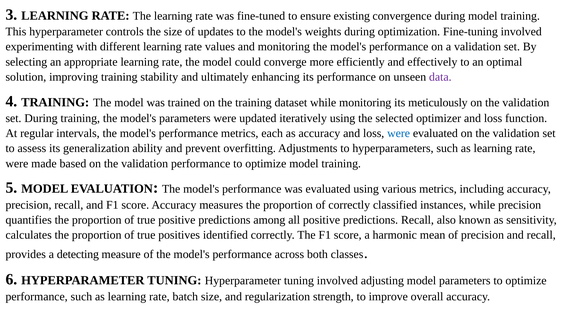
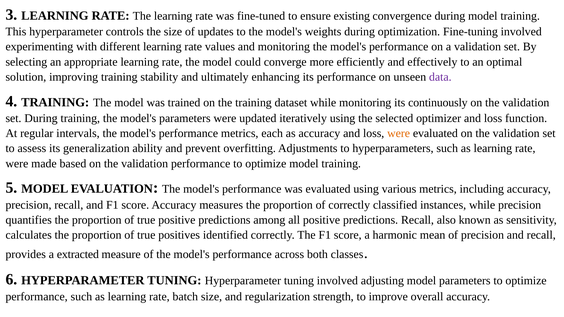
meticulously: meticulously -> continuously
were at (399, 133) colour: blue -> orange
detecting: detecting -> extracted
